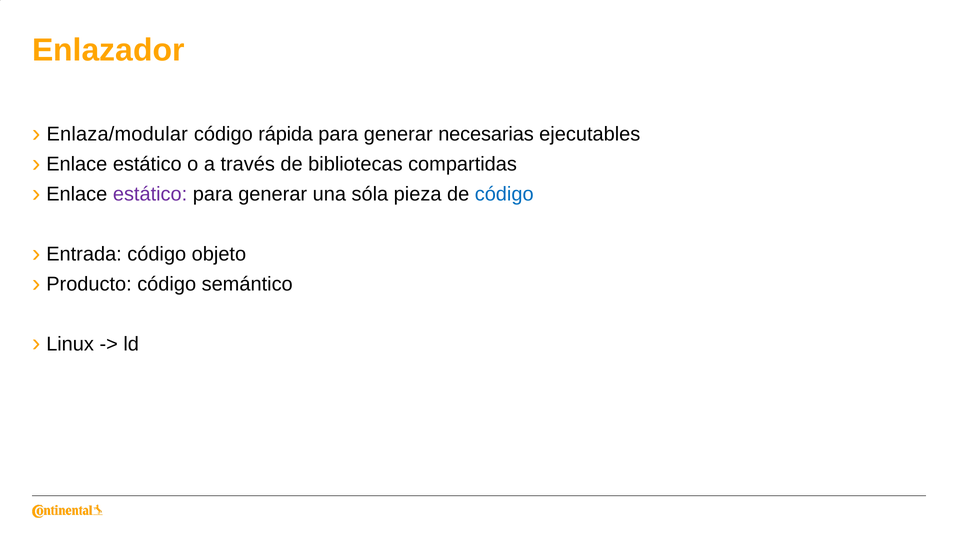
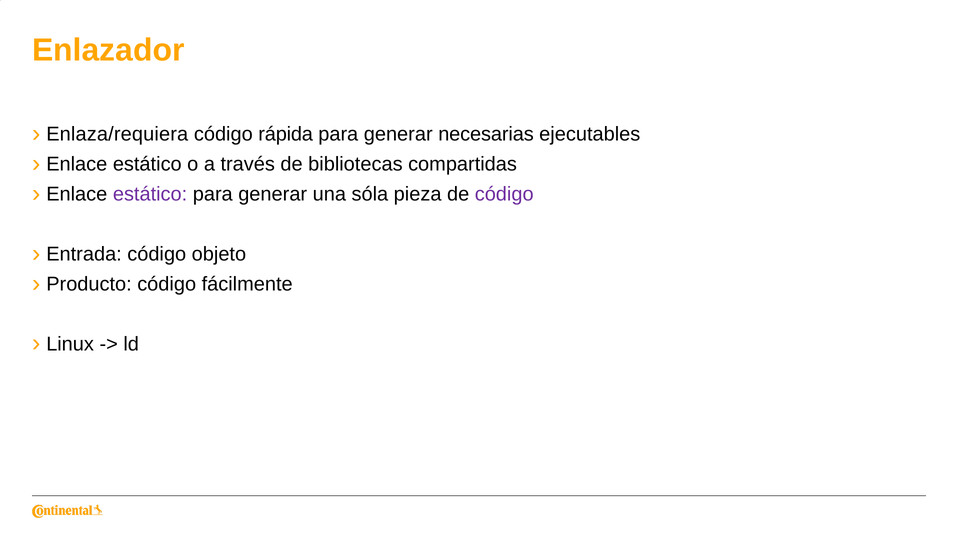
Enlaza/modular: Enlaza/modular -> Enlaza/requiera
código at (504, 194) colour: blue -> purple
semántico: semántico -> fácilmente
